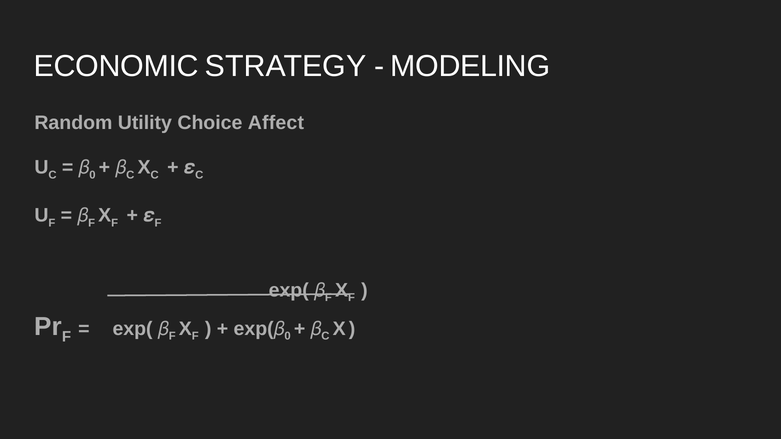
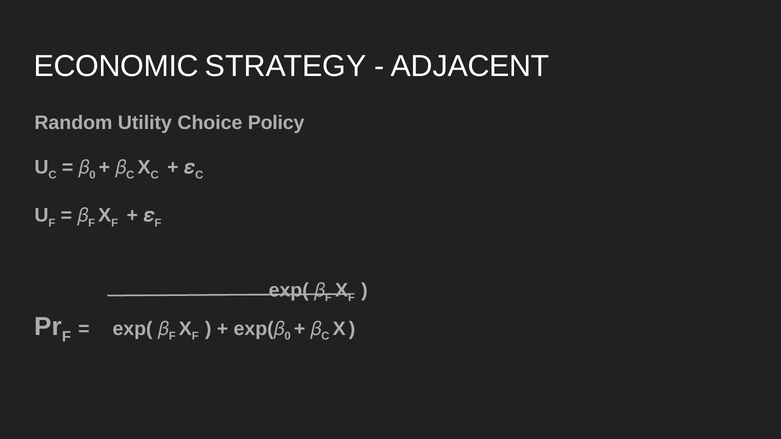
MODELING: MODELING -> ADJACENT
Affect: Affect -> Policy
